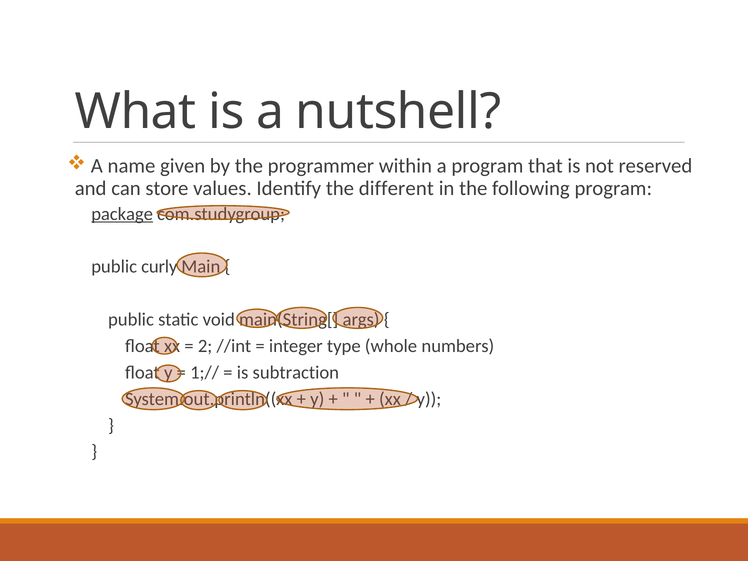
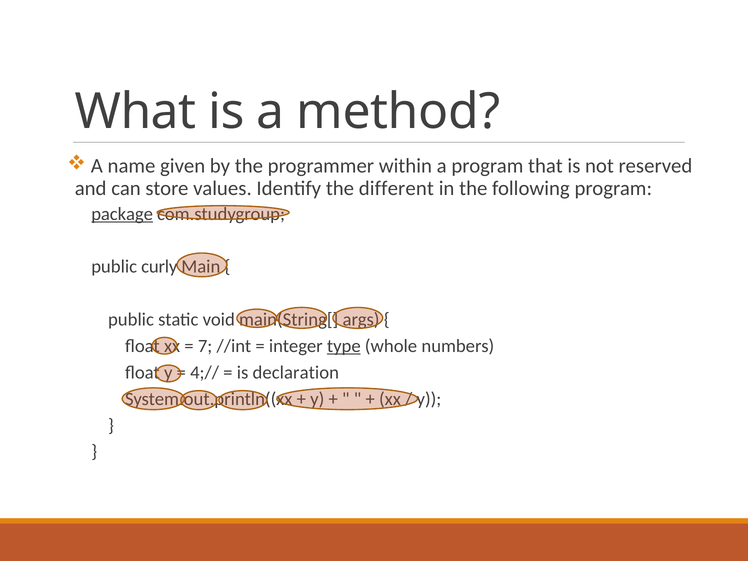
nutshell: nutshell -> method
2: 2 -> 7
type underline: none -> present
1;//: 1;// -> 4;//
subtraction: subtraction -> declaration
